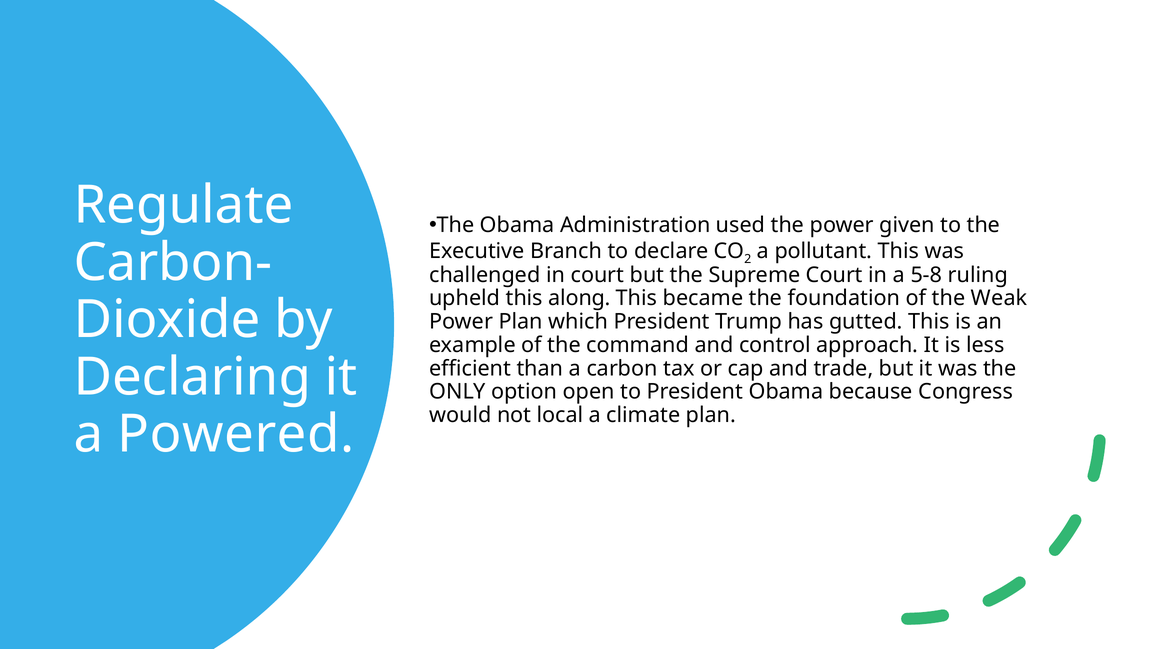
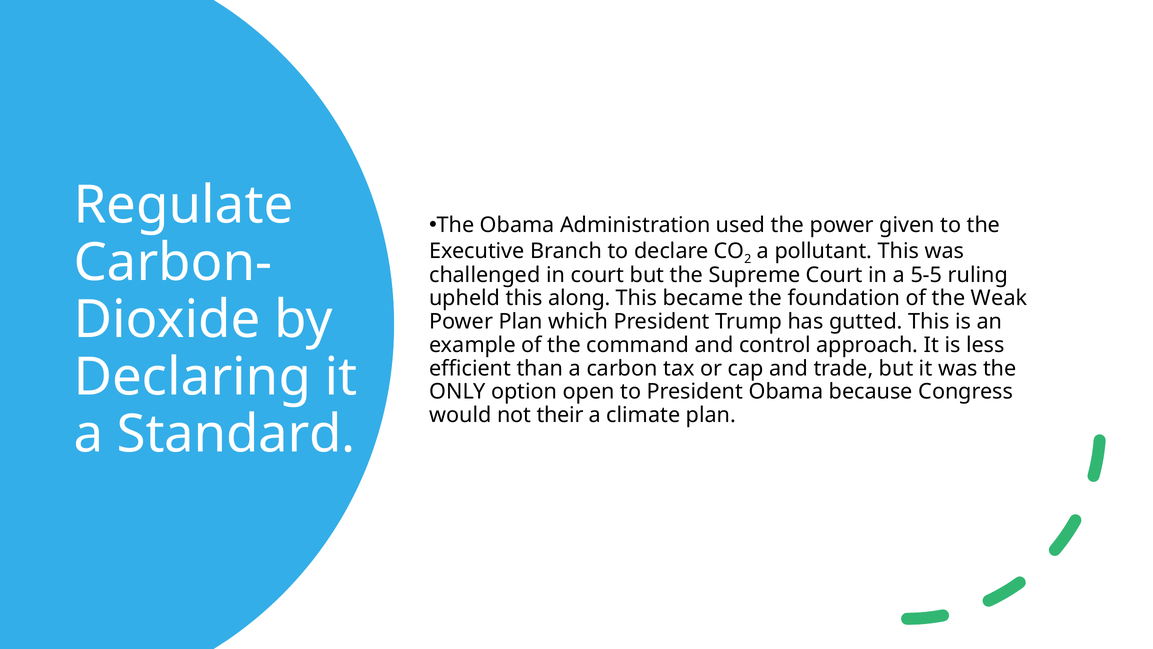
5-8: 5-8 -> 5-5
local: local -> their
Powered: Powered -> Standard
